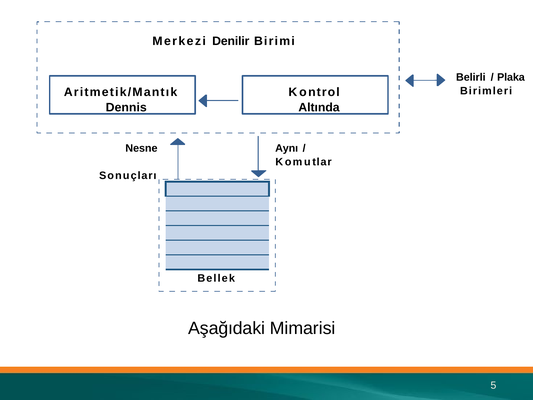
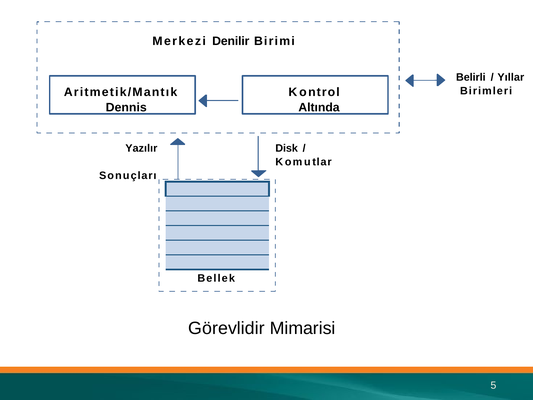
Plaka: Plaka -> Yıllar
Nesne: Nesne -> Yazılır
Aynı: Aynı -> Disk
Aşağıdaki: Aşağıdaki -> Görevlidir
